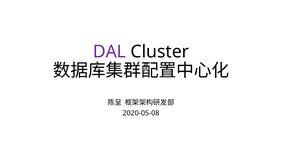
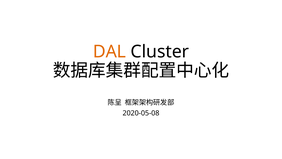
DAL colour: purple -> orange
